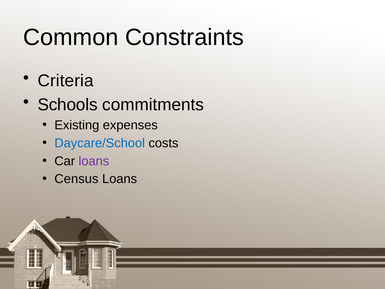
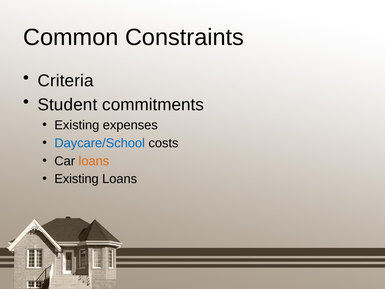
Schools: Schools -> Student
loans at (94, 161) colour: purple -> orange
Census at (76, 179): Census -> Existing
